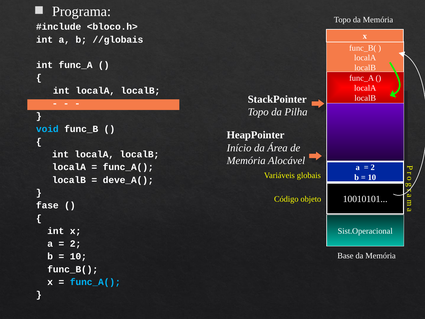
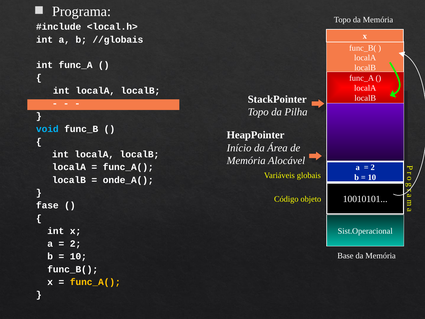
<bloco.h>: <bloco.h> -> <local.h>
deve_A(: deve_A( -> onde_A(
func_A( at (95, 282) colour: light blue -> yellow
